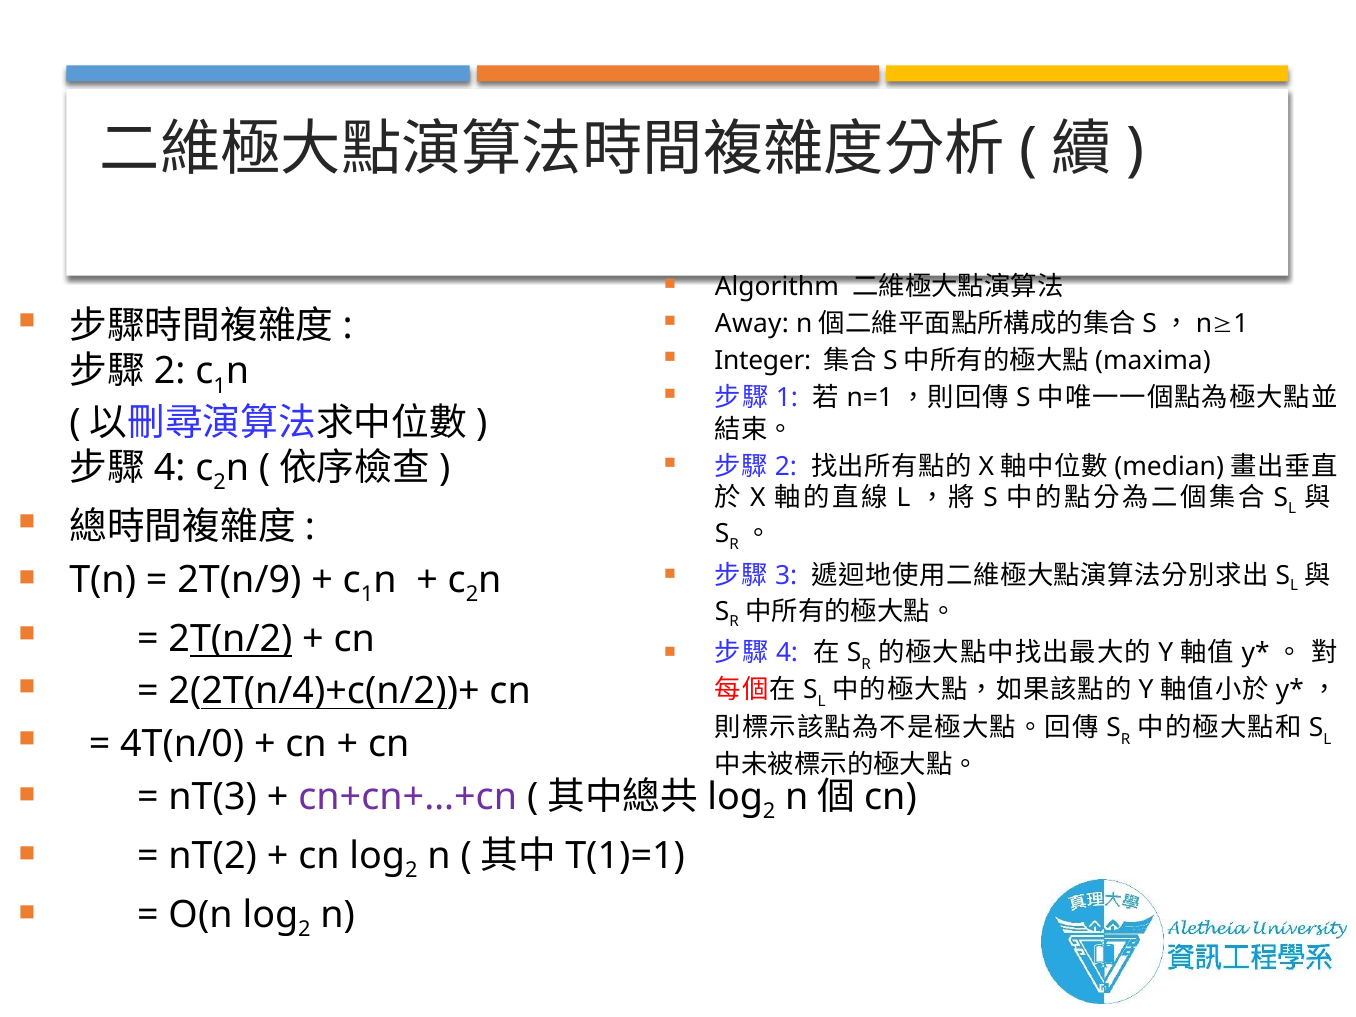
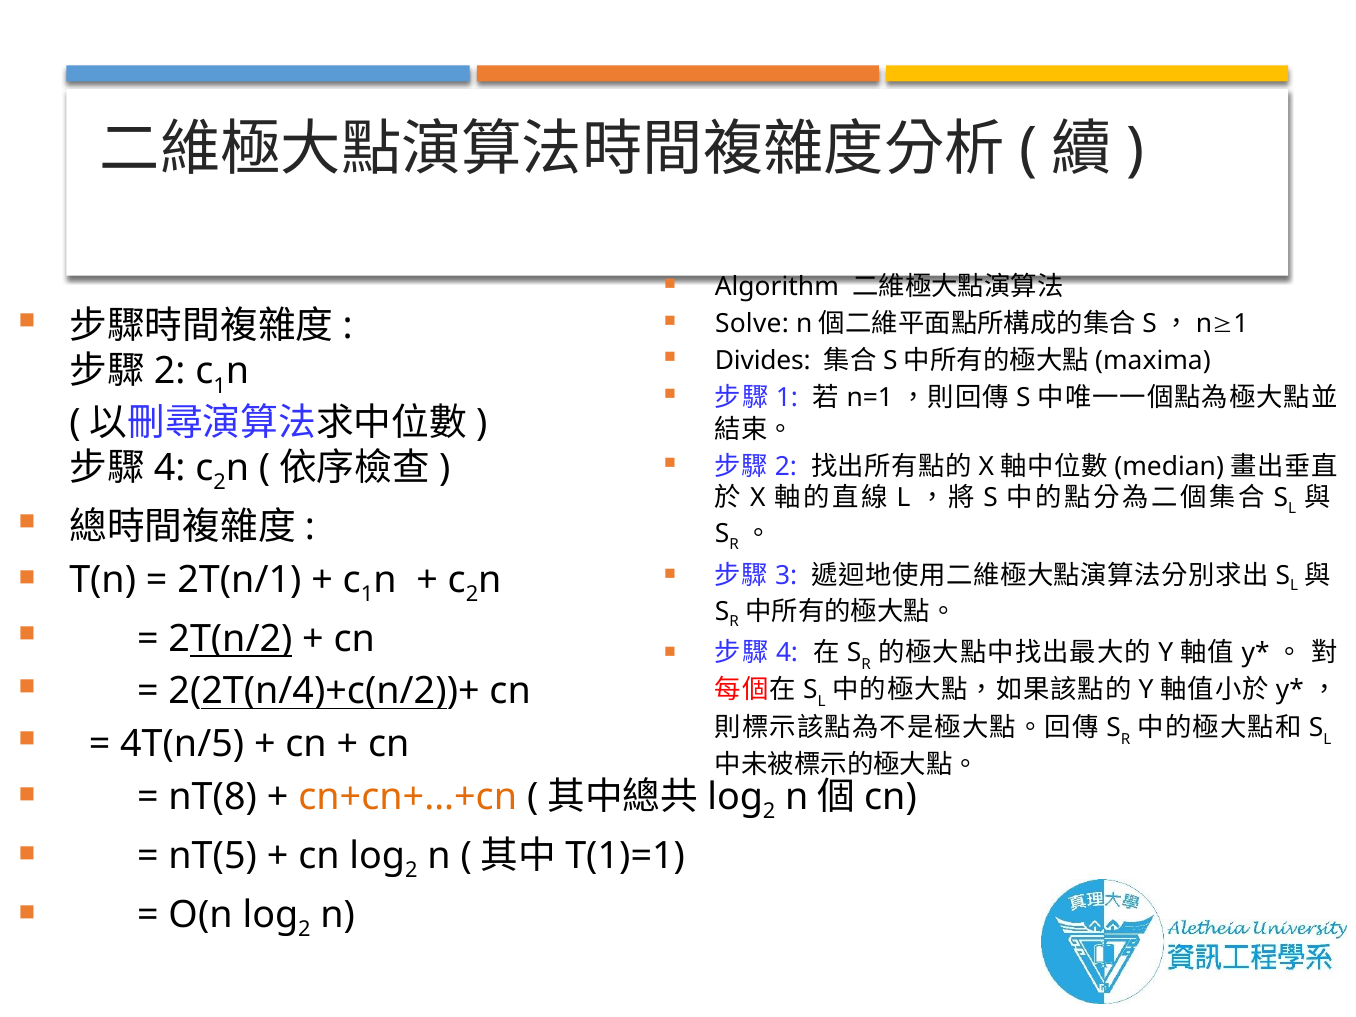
Away: Away -> Solve
Integer: Integer -> Divides
2T(n/9: 2T(n/9 -> 2T(n/1
4T(n/0: 4T(n/0 -> 4T(n/5
nT(3: nT(3 -> nT(8
cn+cn+…+cn colour: purple -> orange
nT(2: nT(2 -> nT(5
